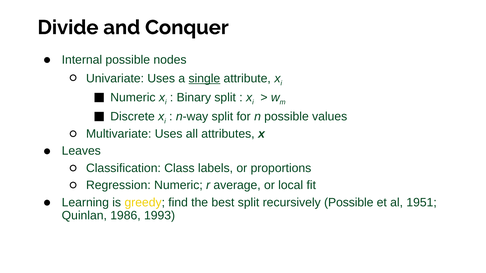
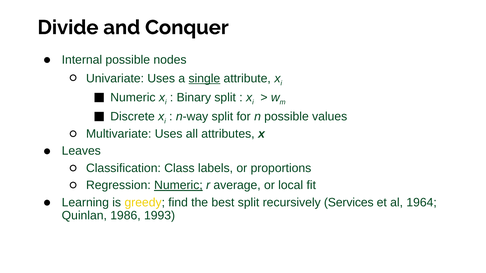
Numeric at (178, 186) underline: none -> present
recursively Possible: Possible -> Services
1951: 1951 -> 1964
